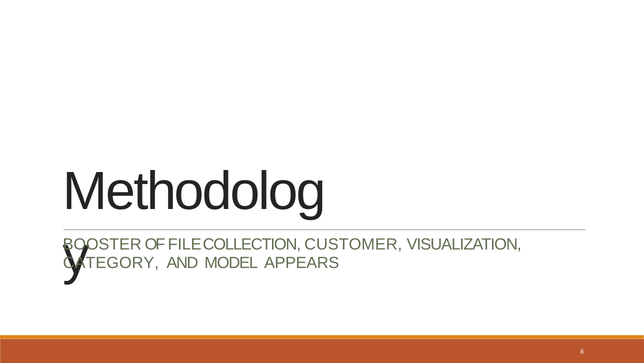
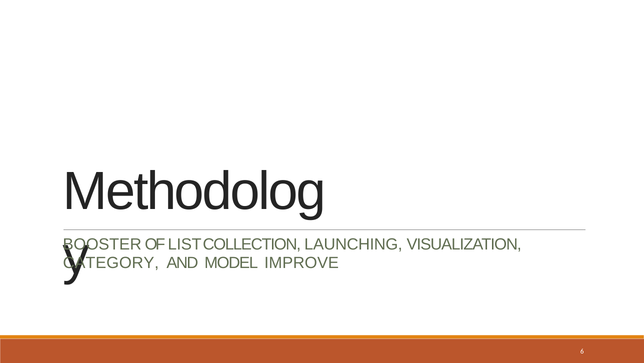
FILE: FILE -> LIST
CUSTOMER: CUSTOMER -> LAUNCHING
APPEARS: APPEARS -> IMPROVE
